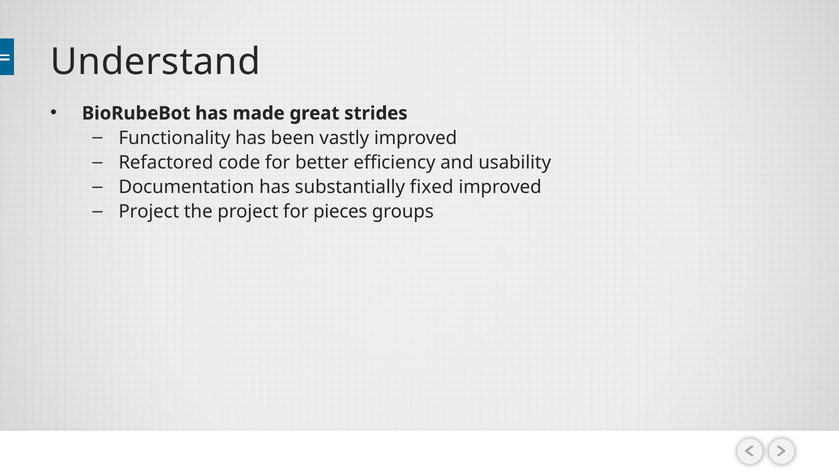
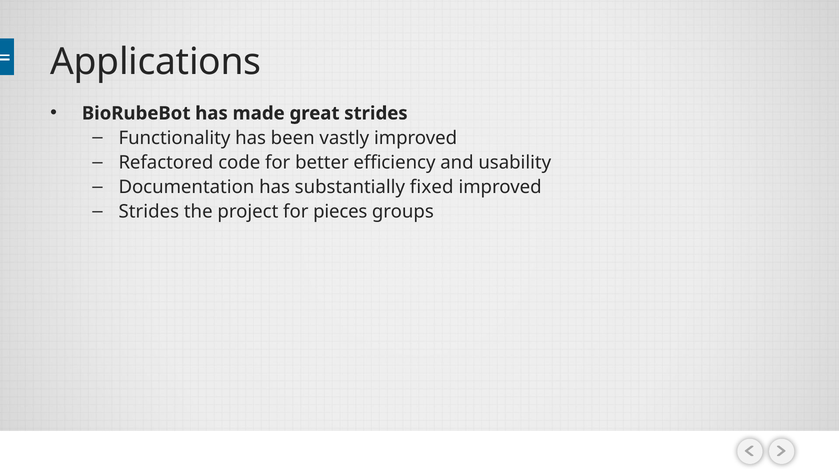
Understand: Understand -> Applications
Project at (149, 212): Project -> Strides
